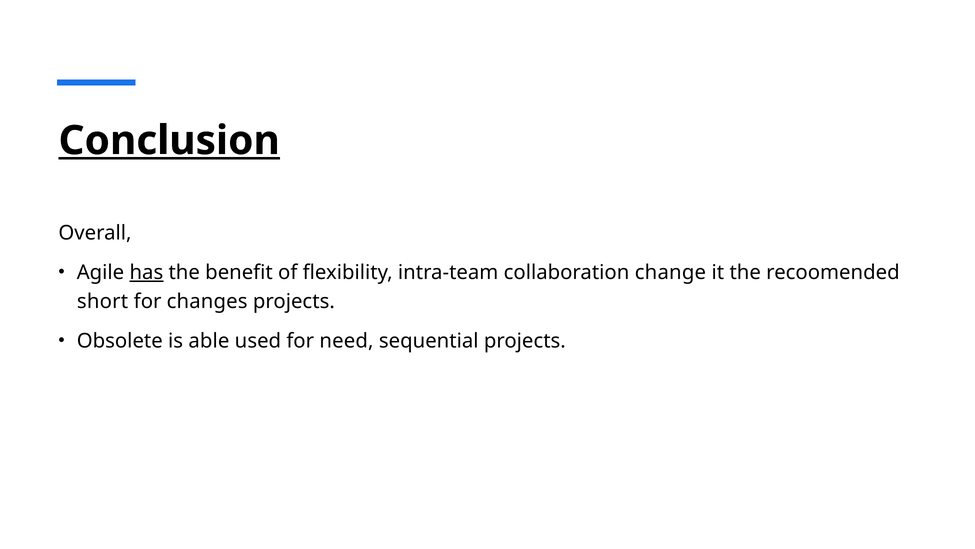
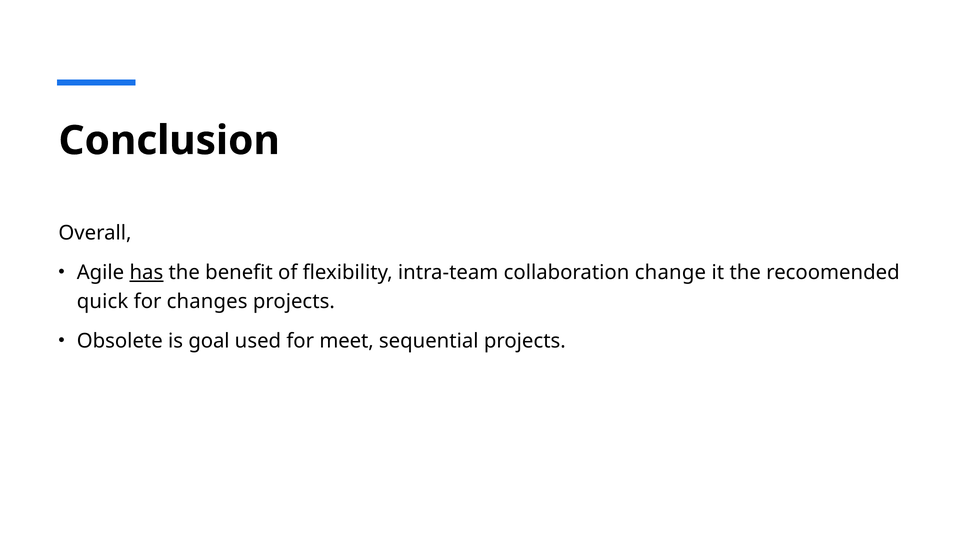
Conclusion underline: present -> none
short: short -> quick
able: able -> goal
need: need -> meet
